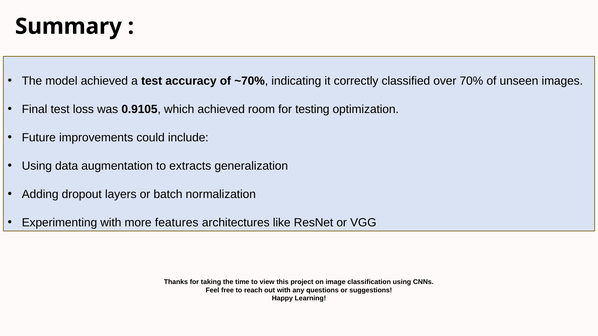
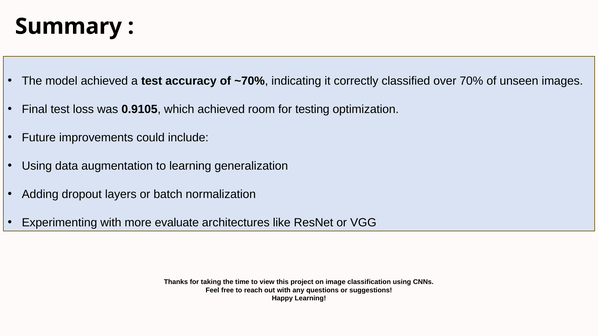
to extracts: extracts -> learning
features: features -> evaluate
